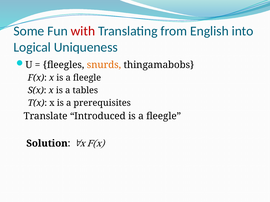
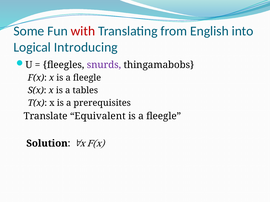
Uniqueness: Uniqueness -> Introducing
snurds colour: orange -> purple
Introduced: Introduced -> Equivalent
